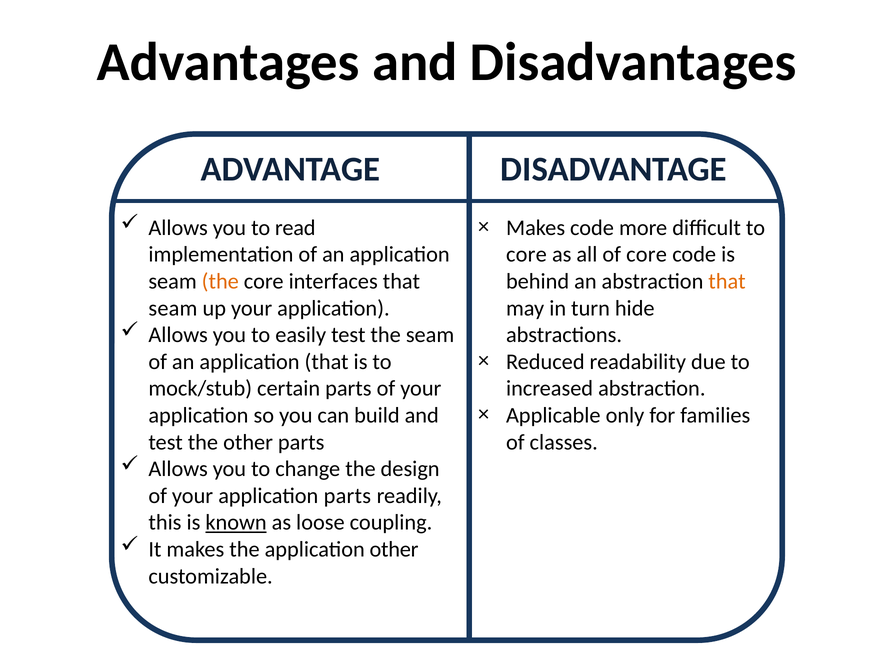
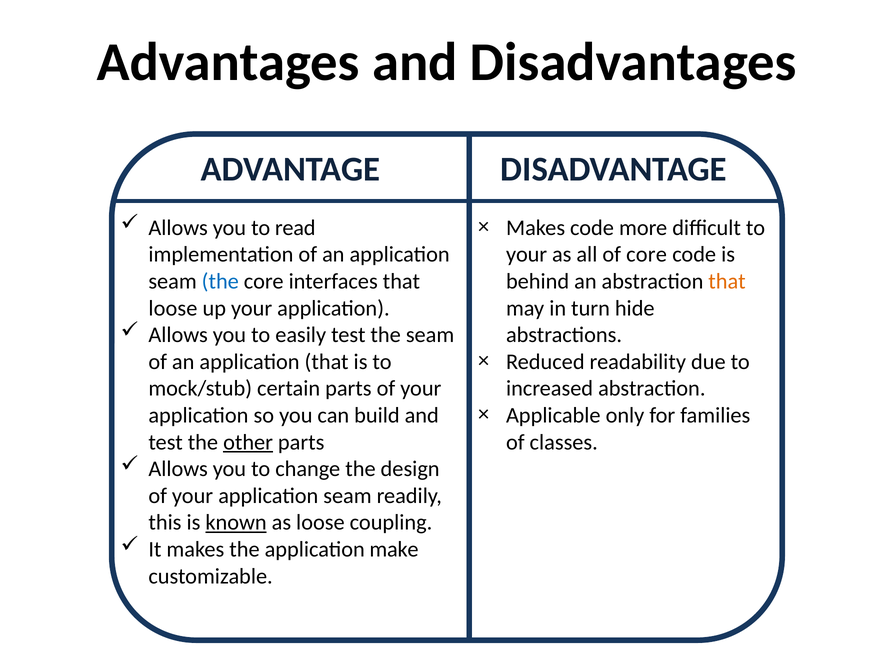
core at (526, 255): core -> your
the at (220, 282) colour: orange -> blue
seam at (173, 308): seam -> loose
other at (248, 443) underline: none -> present
your application parts: parts -> seam
application other: other -> make
